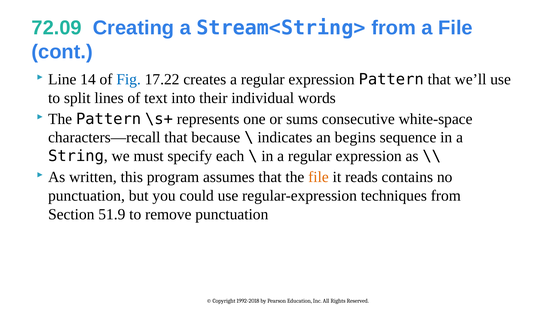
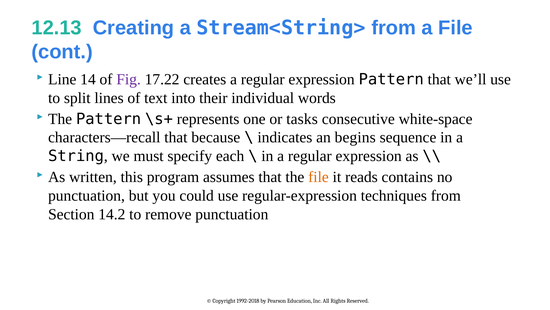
72.09: 72.09 -> 12.13
Fig colour: blue -> purple
sums: sums -> tasks
51.9: 51.9 -> 14.2
